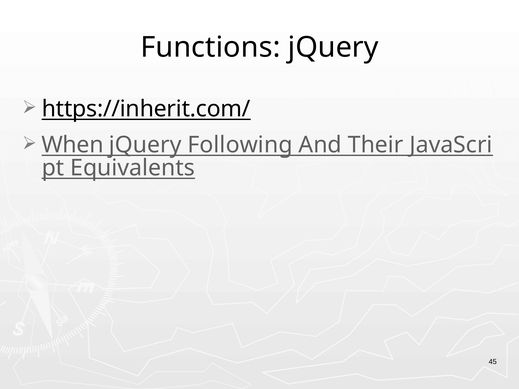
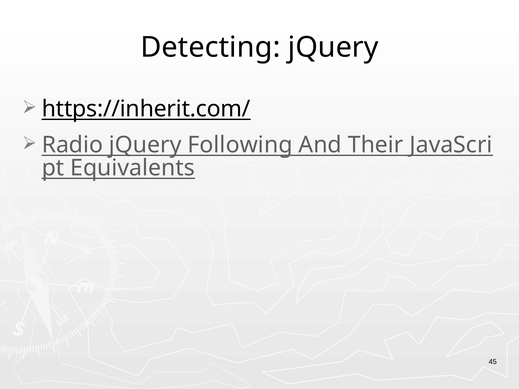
Functions: Functions -> Detecting
When: When -> Radio
